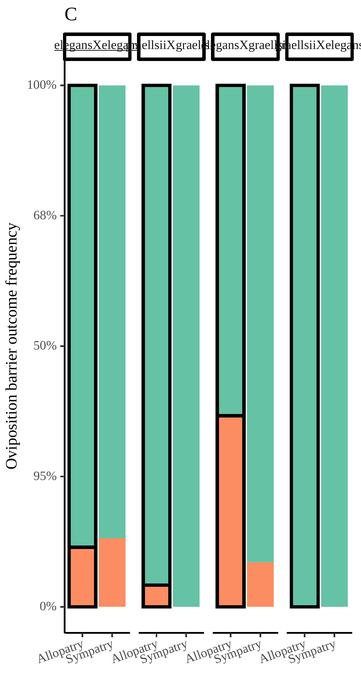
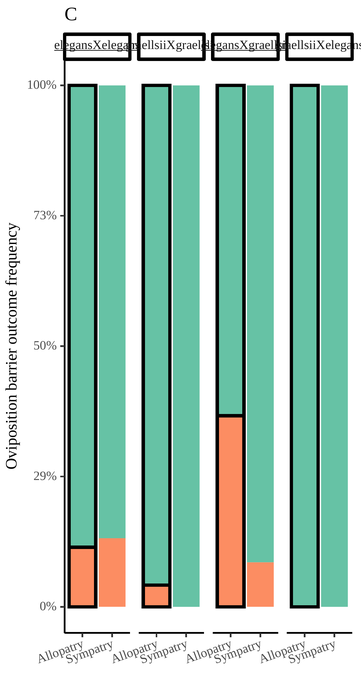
elegansXgraellsii underline: none -> present
68%: 68% -> 73%
95%: 95% -> 29%
